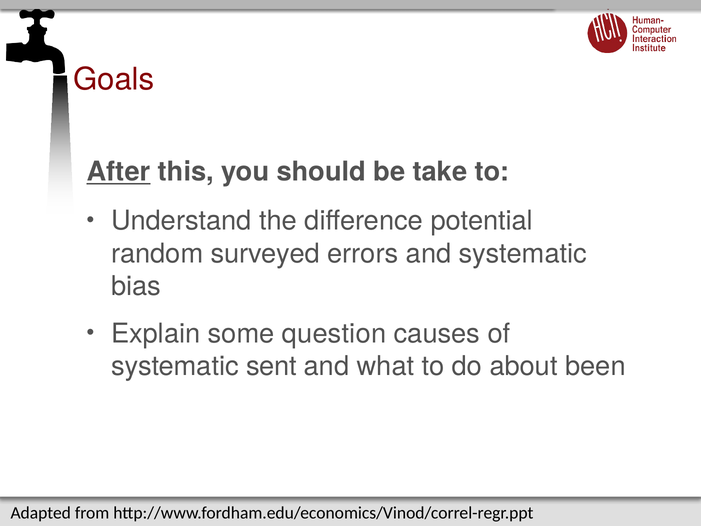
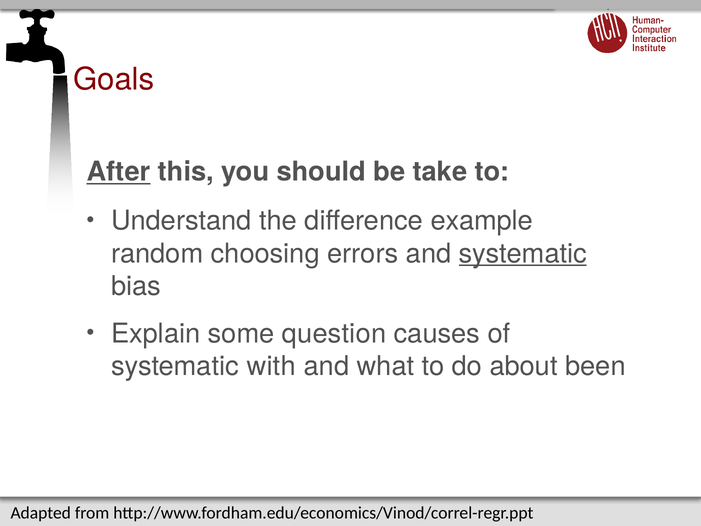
potential: potential -> example
surveyed: surveyed -> choosing
systematic at (523, 253) underline: none -> present
sent: sent -> with
